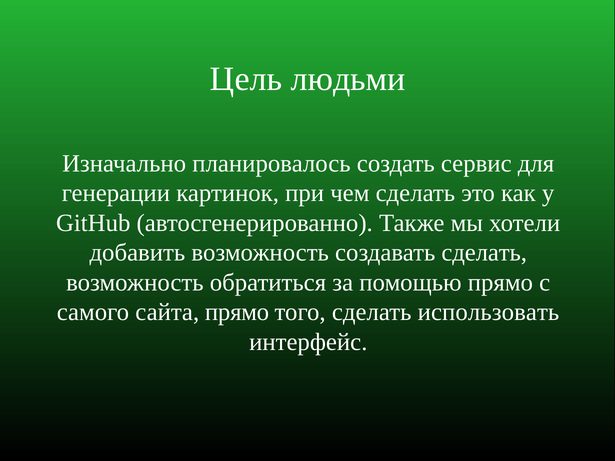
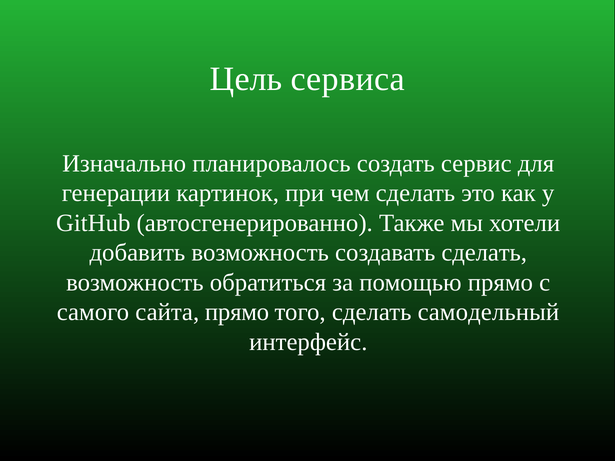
людьми: людьми -> сервиса
использовать: использовать -> самодельный
